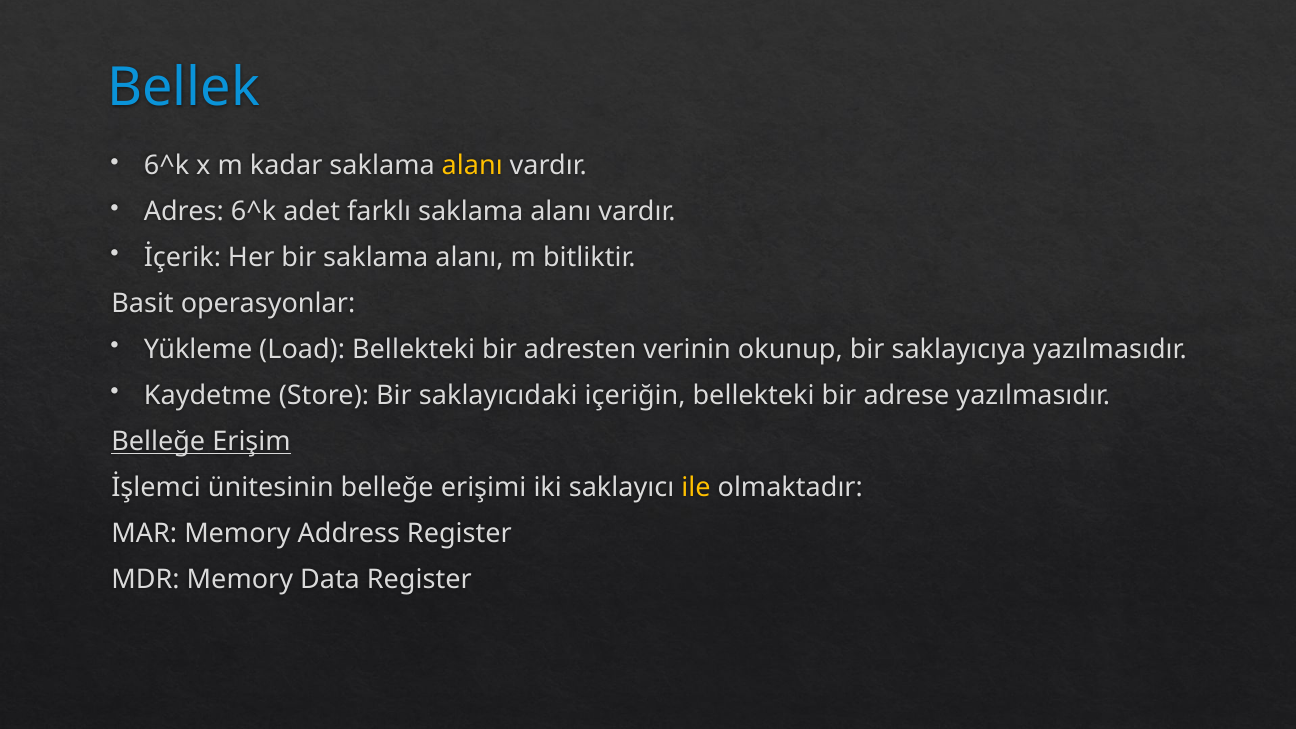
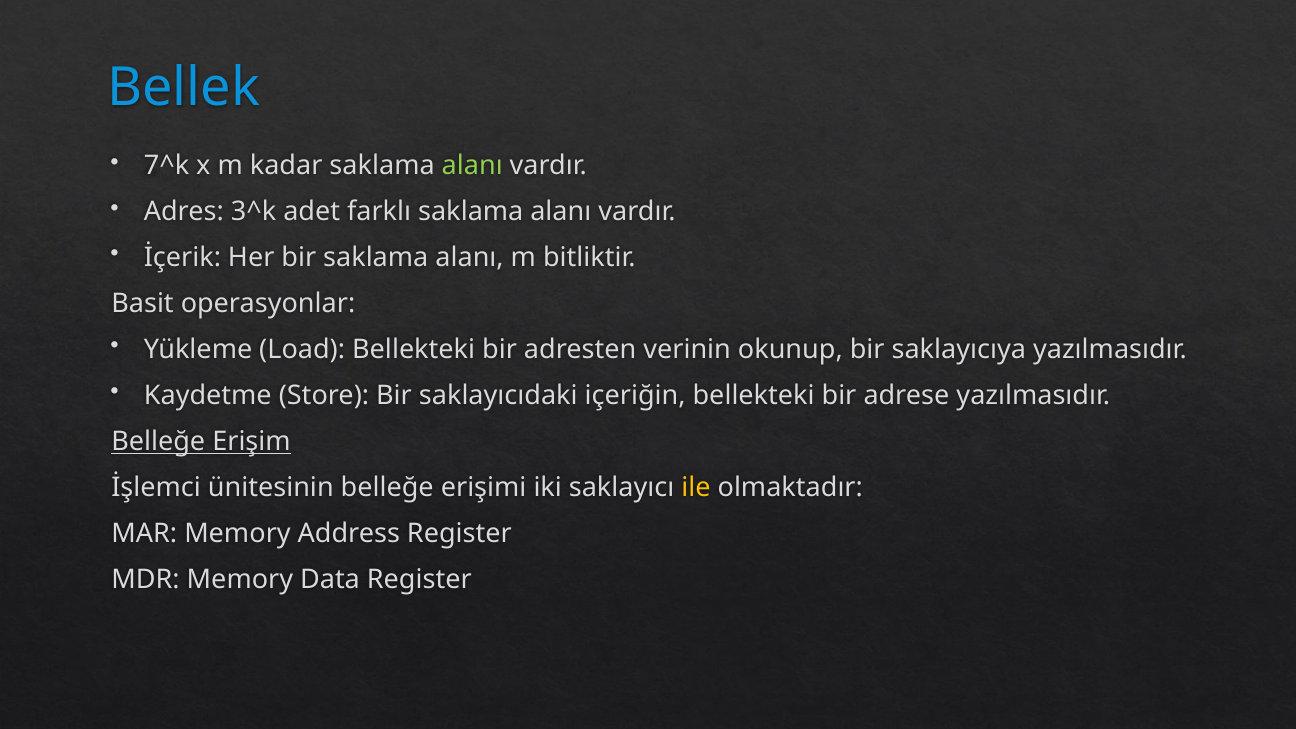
6^k at (167, 166): 6^k -> 7^k
alanı at (472, 166) colour: yellow -> light green
Adres 6^k: 6^k -> 3^k
